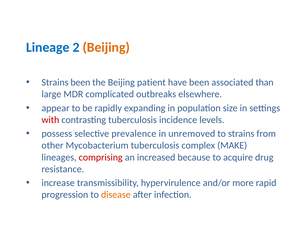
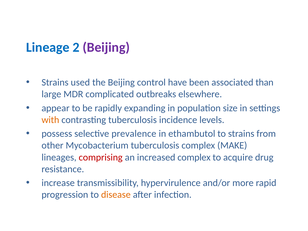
Beijing at (106, 47) colour: orange -> purple
Strains been: been -> used
patient: patient -> control
with colour: red -> orange
unremoved: unremoved -> ethambutol
increased because: because -> complex
